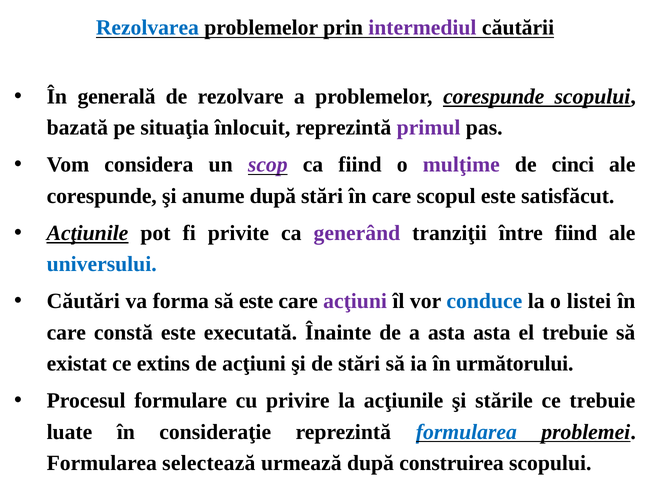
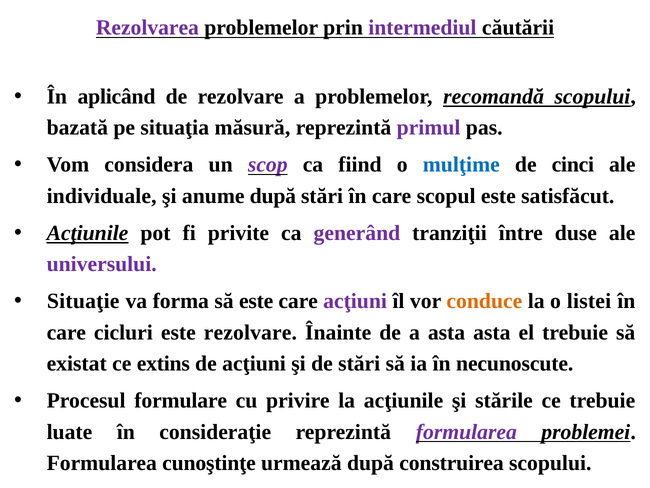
Rezolvarea colour: blue -> purple
generală: generală -> aplicând
problemelor corespunde: corespunde -> recomandă
înlocuit: înlocuit -> măsură
mulţime colour: purple -> blue
corespunde at (102, 196): corespunde -> individuale
între fiind: fiind -> duse
universului colour: blue -> purple
Căutări: Căutări -> Situaţie
conduce colour: blue -> orange
constă: constă -> cicluri
este executată: executată -> rezolvare
următorului: următorului -> necunoscute
formularea at (466, 432) colour: blue -> purple
selectează: selectează -> cunoştinţe
